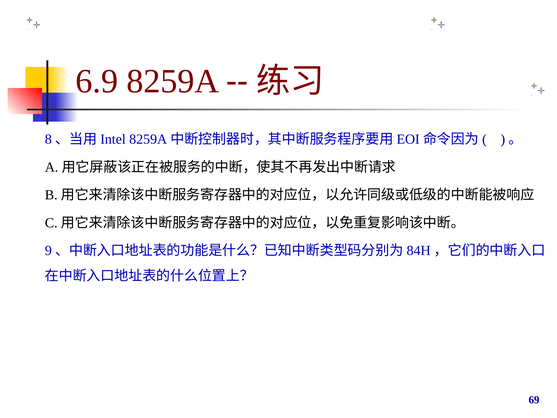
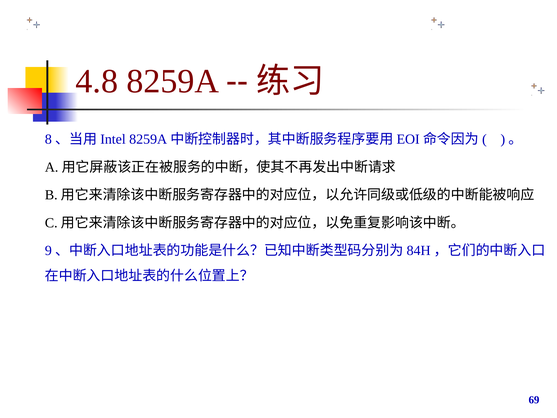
6.9: 6.9 -> 4.8
